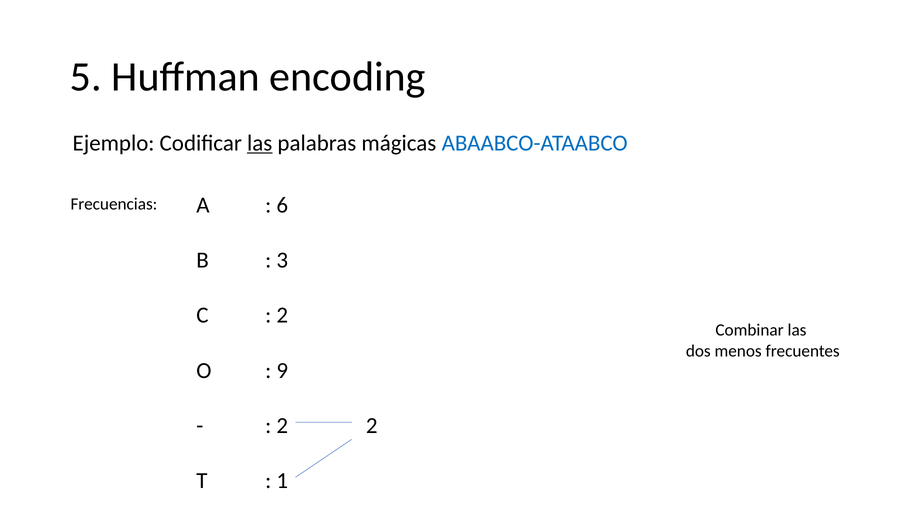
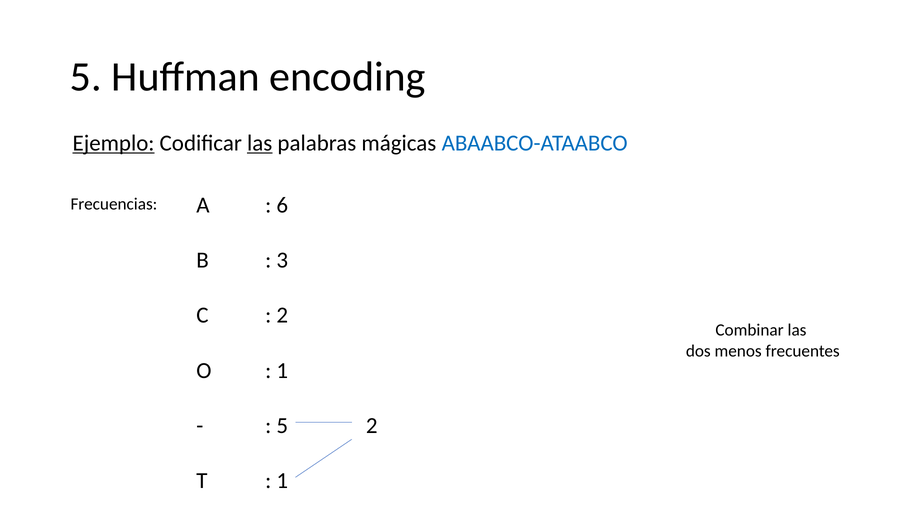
Ejemplo underline: none -> present
9 at (282, 371): 9 -> 1
2 at (282, 426): 2 -> 5
